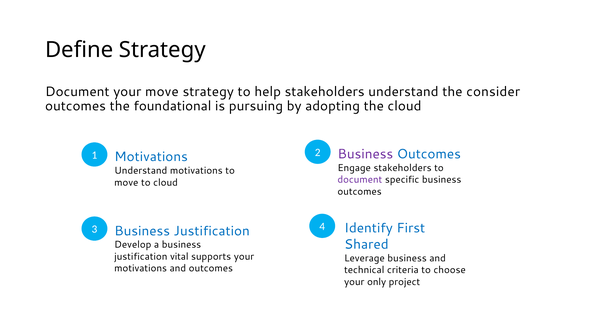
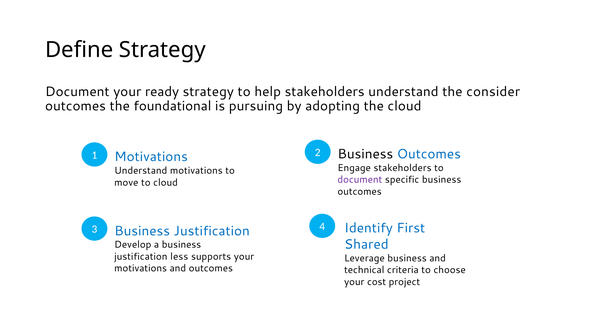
your move: move -> ready
Business at (365, 154) colour: purple -> black
vital: vital -> less
only: only -> cost
